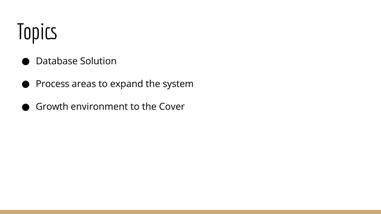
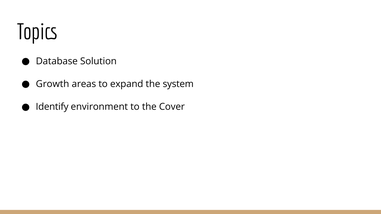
Process: Process -> Growth
Growth: Growth -> Identify
